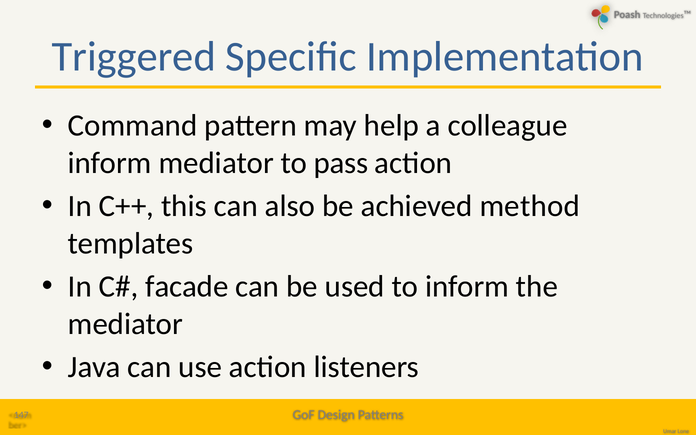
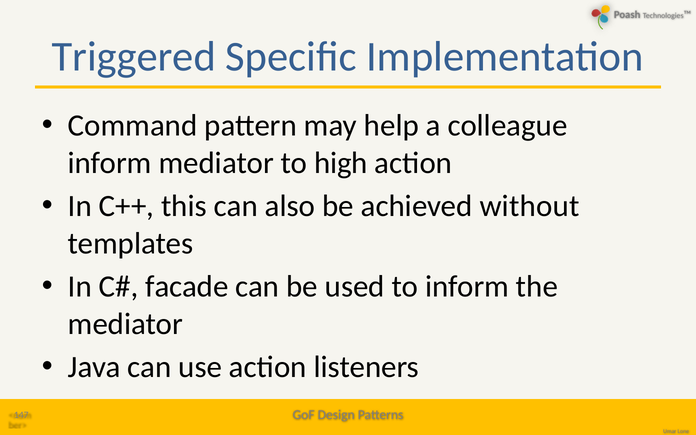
pass: pass -> high
method: method -> without
